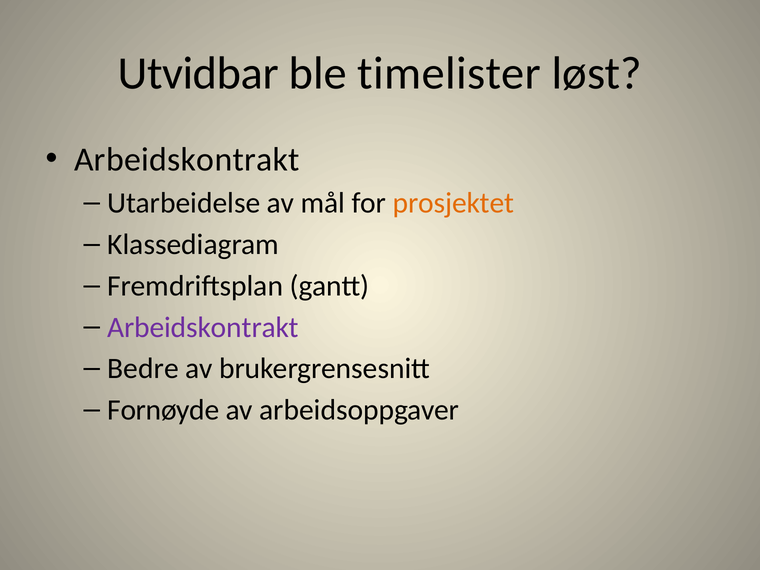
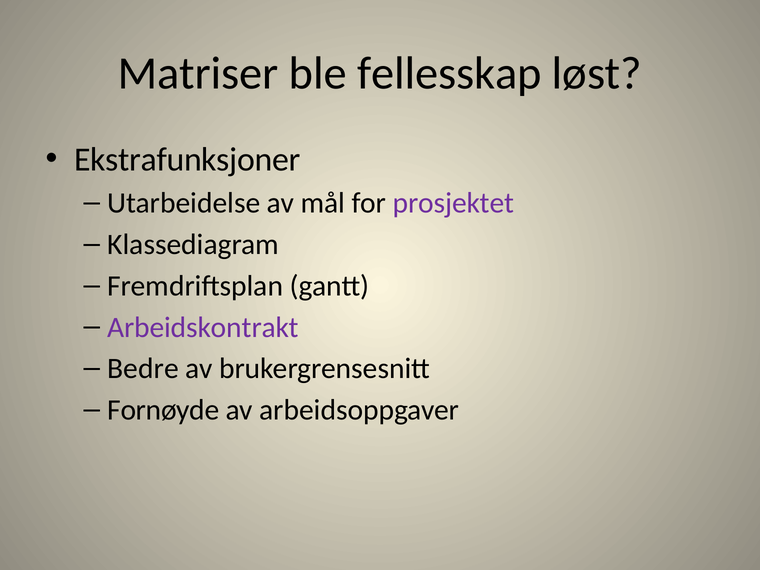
Utvidbar: Utvidbar -> Matriser
timelister: timelister -> fellesskap
Arbeidskontrakt at (187, 159): Arbeidskontrakt -> Ekstrafunksjoner
prosjektet colour: orange -> purple
